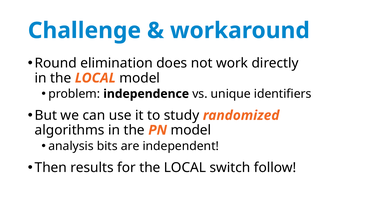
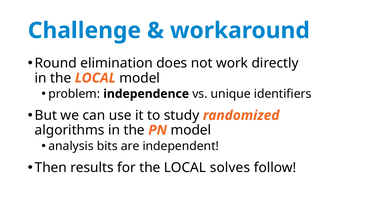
switch: switch -> solves
